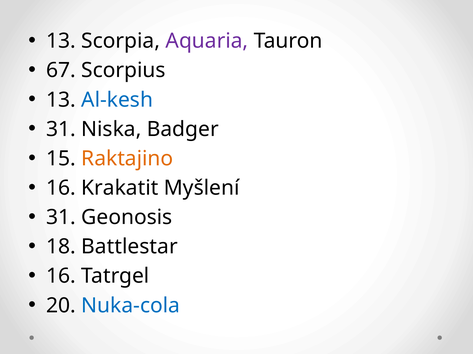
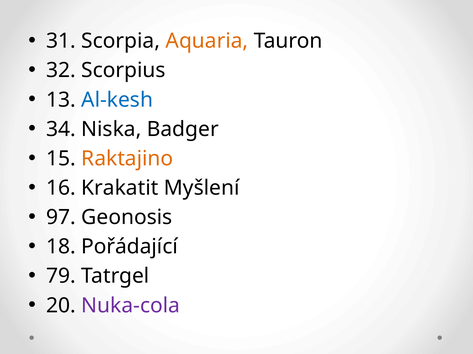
13 at (61, 41): 13 -> 31
Aquaria colour: purple -> orange
67: 67 -> 32
31 at (61, 129): 31 -> 34
31 at (61, 218): 31 -> 97
Battlestar: Battlestar -> Pořádající
16 at (61, 277): 16 -> 79
Nuka-cola colour: blue -> purple
